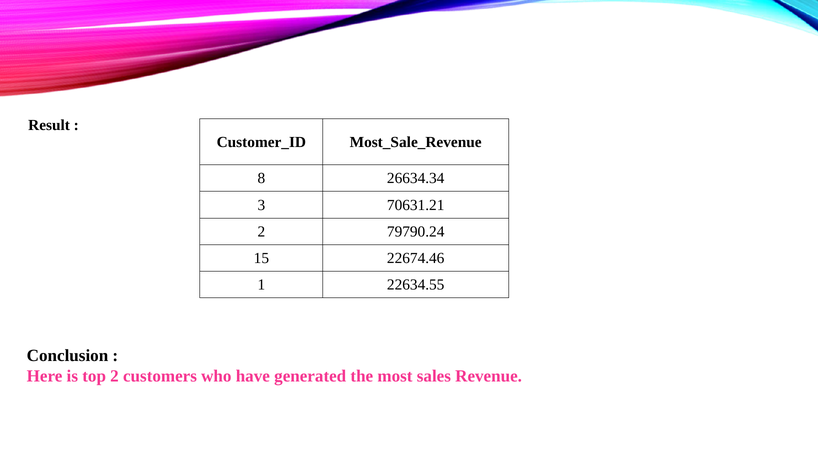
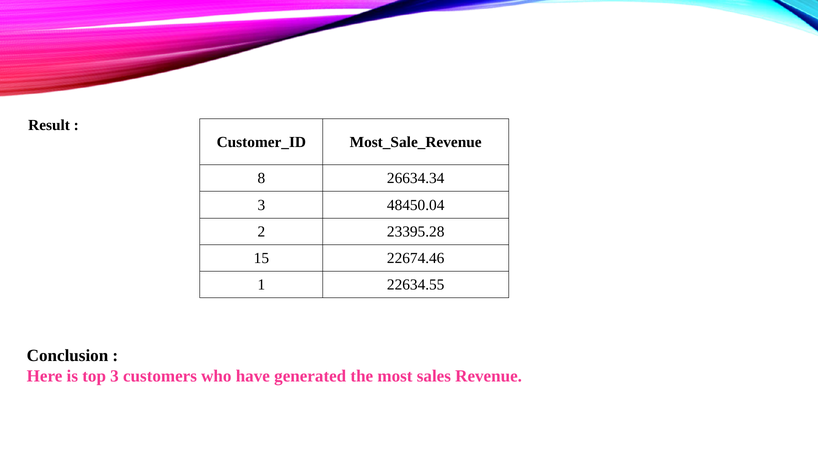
70631.21: 70631.21 -> 48450.04
79790.24: 79790.24 -> 23395.28
top 2: 2 -> 3
